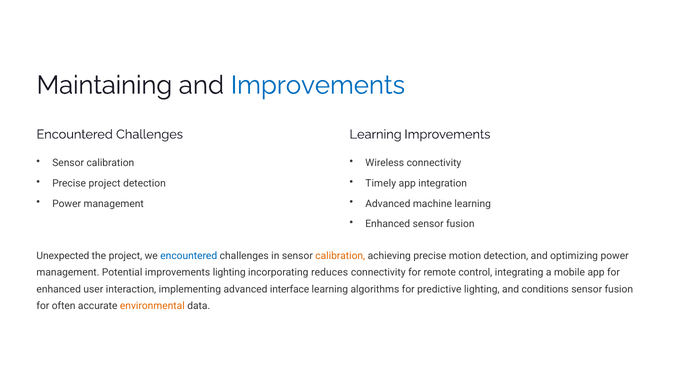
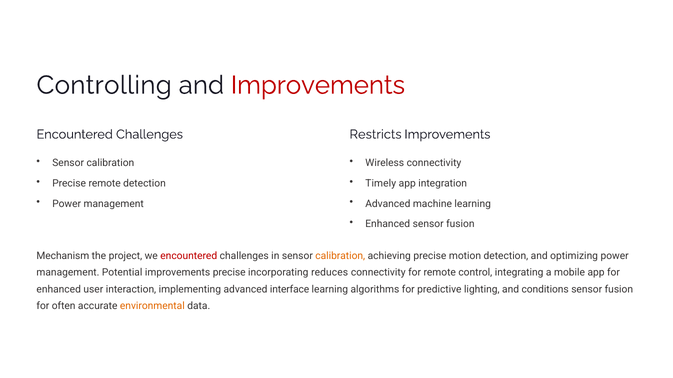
Maintaining: Maintaining -> Controlling
Improvements at (318, 85) colour: blue -> red
Learning at (376, 135): Learning -> Restricts
Precise project: project -> remote
Unexpected: Unexpected -> Mechanism
encountered at (189, 256) colour: blue -> red
improvements lighting: lighting -> precise
